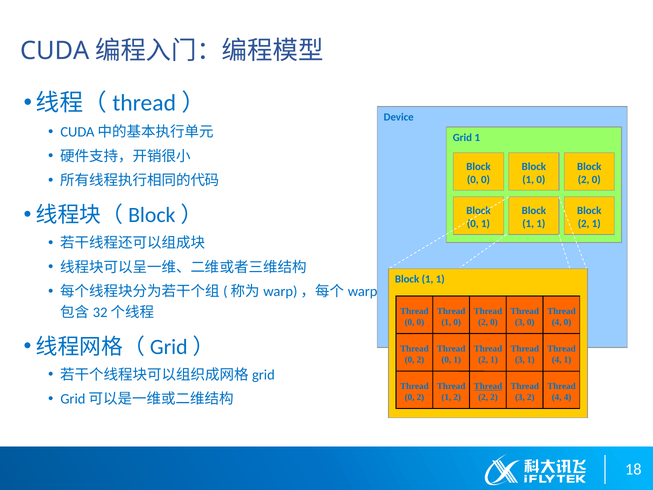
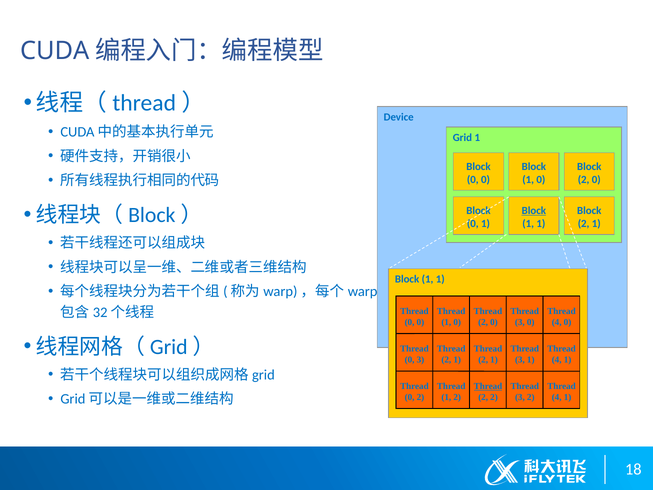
Block at (534, 211) underline: none -> present
2 at (420, 359): 2 -> 3
0 at (446, 359): 0 -> 2
4 at (568, 397): 4 -> 1
